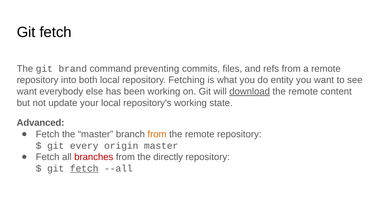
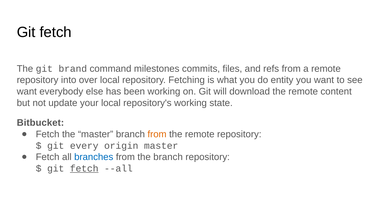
preventing: preventing -> milestones
both: both -> over
download underline: present -> none
Advanced: Advanced -> Bitbucket
branches colour: red -> blue
the directly: directly -> branch
